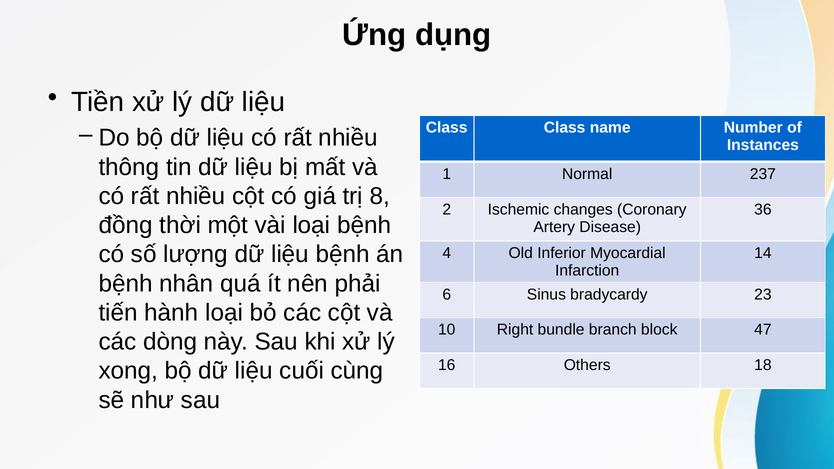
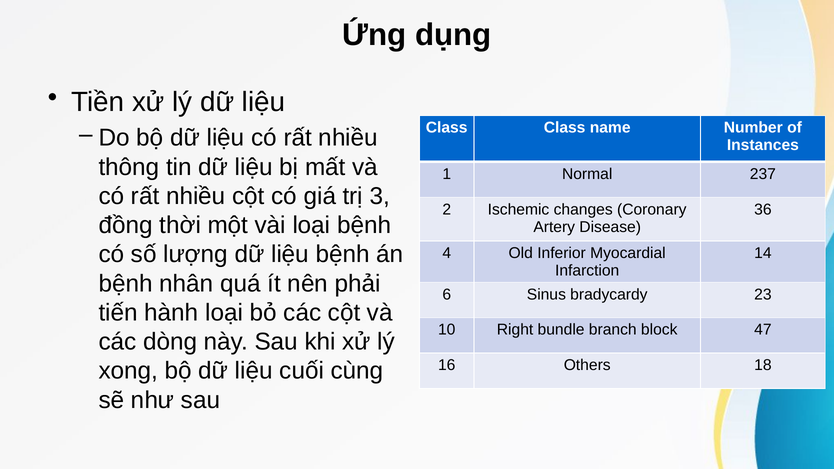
8: 8 -> 3
